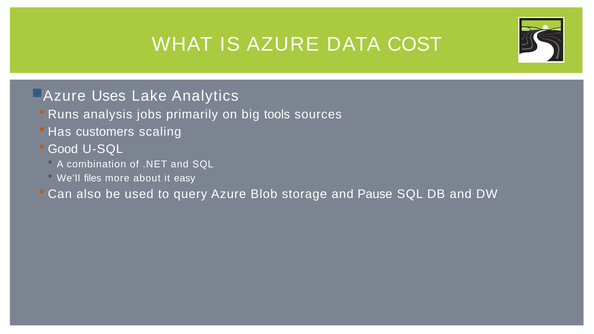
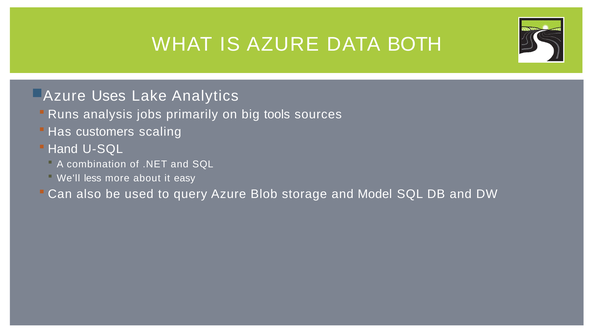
COST: COST -> BOTH
Good: Good -> Hand
files: files -> less
Pause: Pause -> Model
